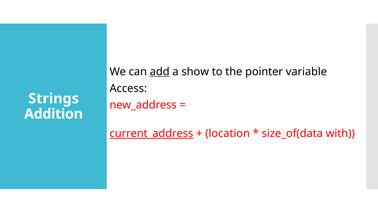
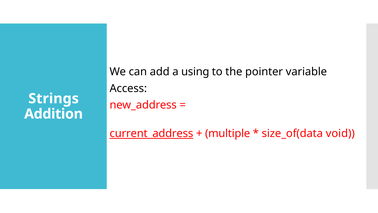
add underline: present -> none
show: show -> using
location: location -> multiple
with: with -> void
